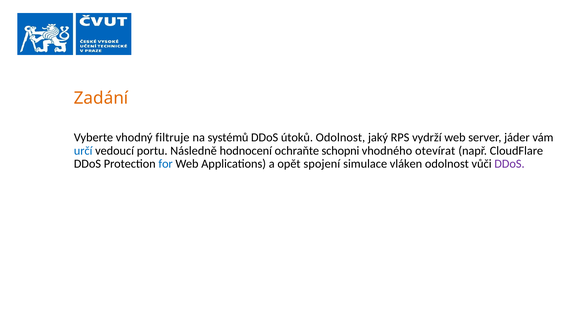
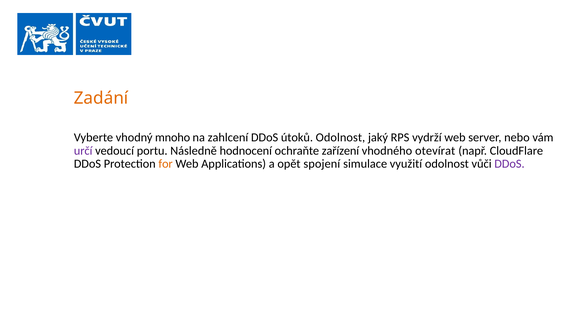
filtruje: filtruje -> mnoho
systémů: systémů -> zahlcení
jáder: jáder -> nebo
určí colour: blue -> purple
schopni: schopni -> zařízení
for colour: blue -> orange
vláken: vláken -> využití
